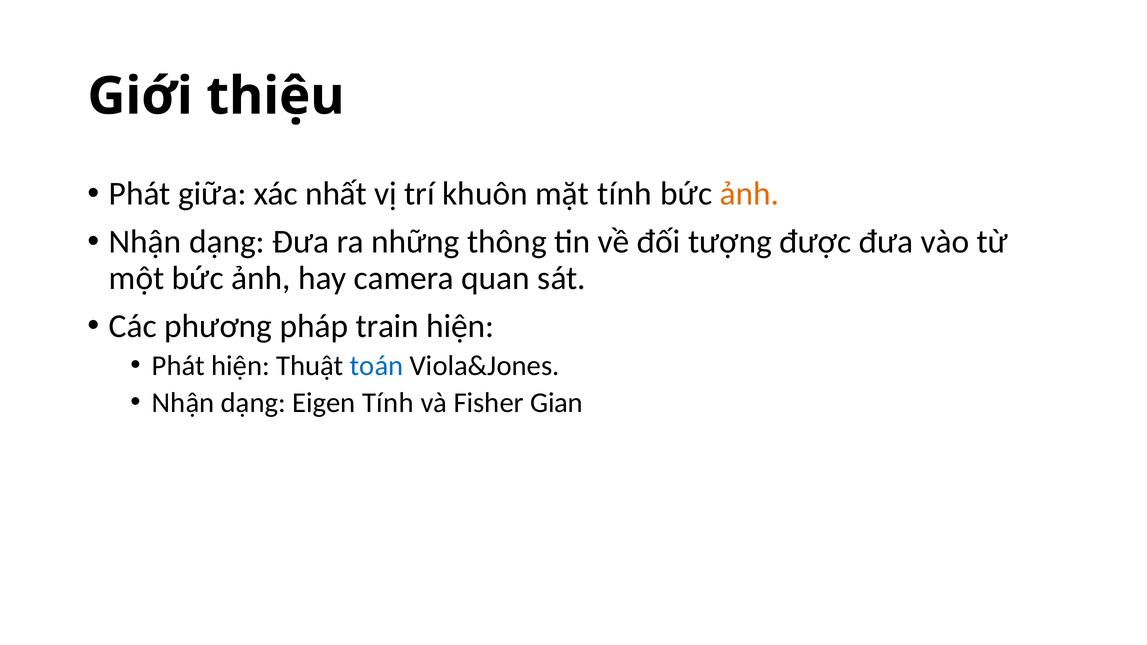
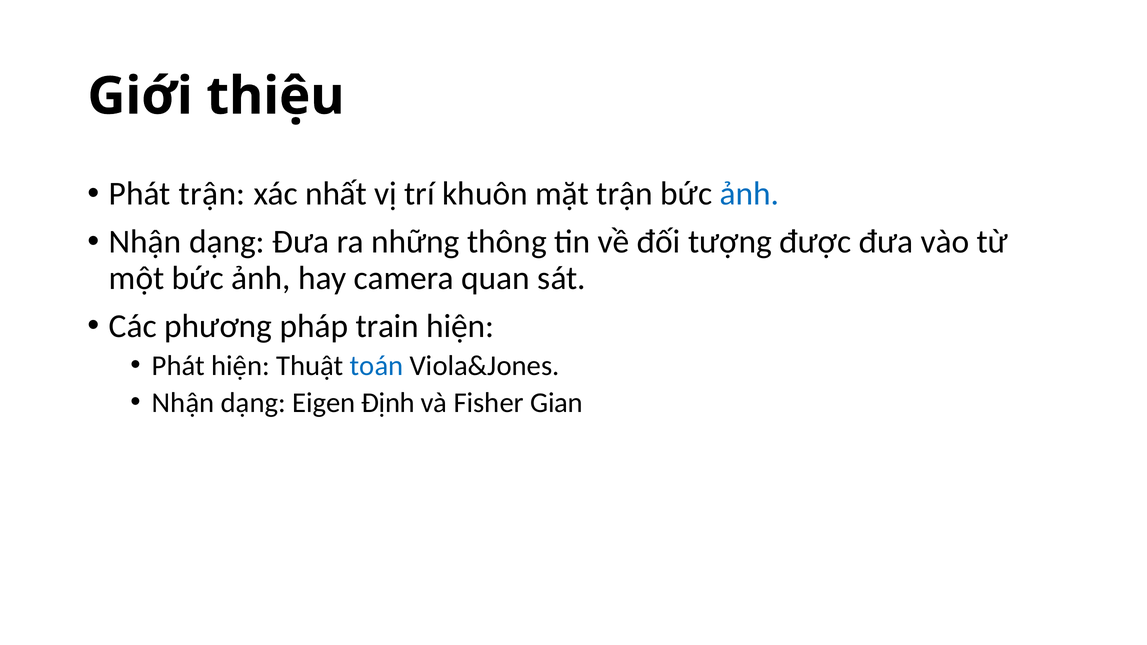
Phát giữa: giữa -> trận
mặt tính: tính -> trận
ảnh at (749, 194) colour: orange -> blue
Eigen Tính: Tính -> Định
